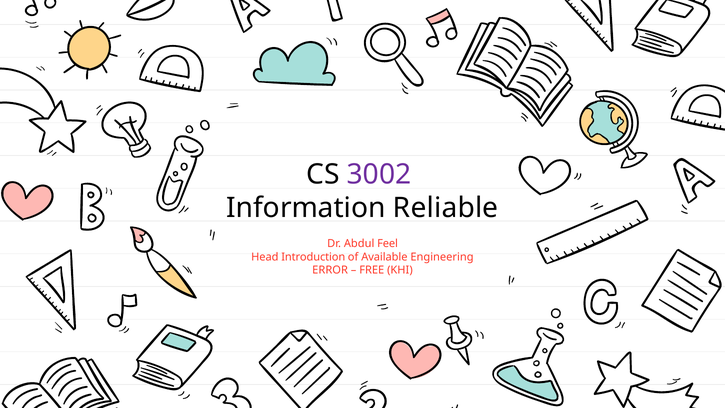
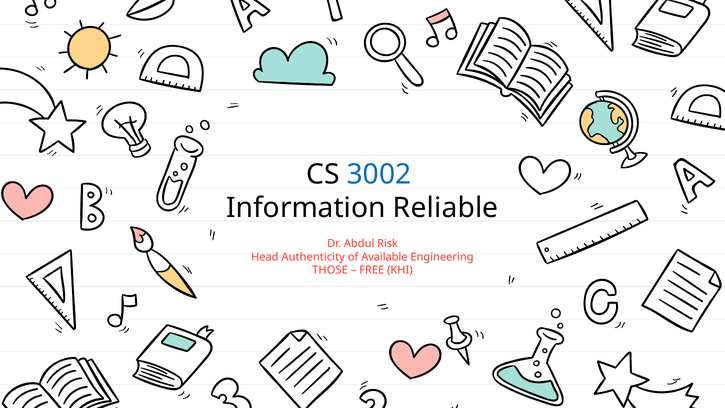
3002 colour: purple -> blue
Feel: Feel -> Risk
Introduction: Introduction -> Authenticity
ERROR: ERROR -> THOSE
